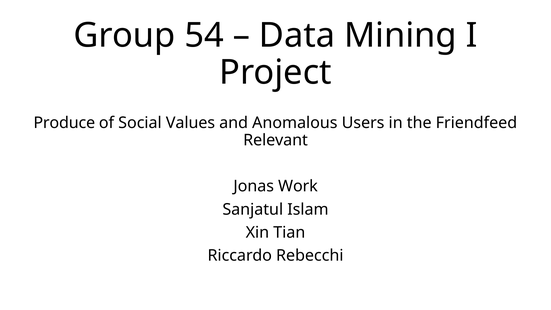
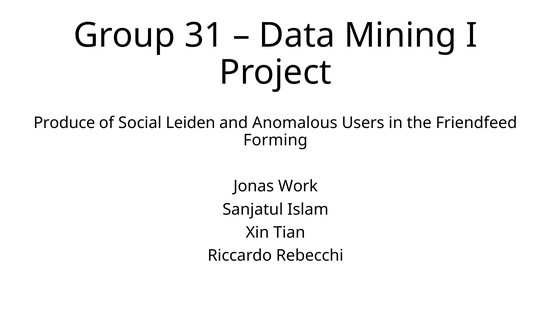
54: 54 -> 31
Values: Values -> Leiden
Relevant: Relevant -> Forming
